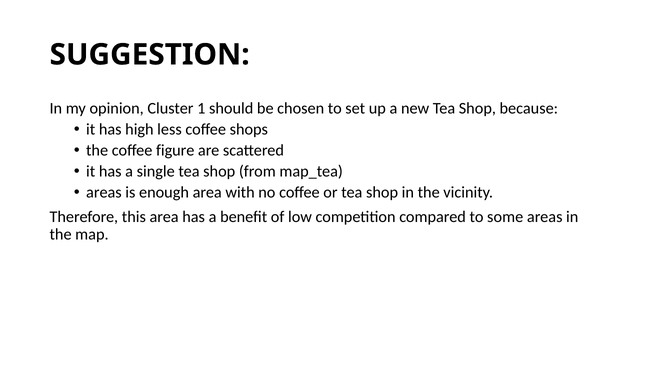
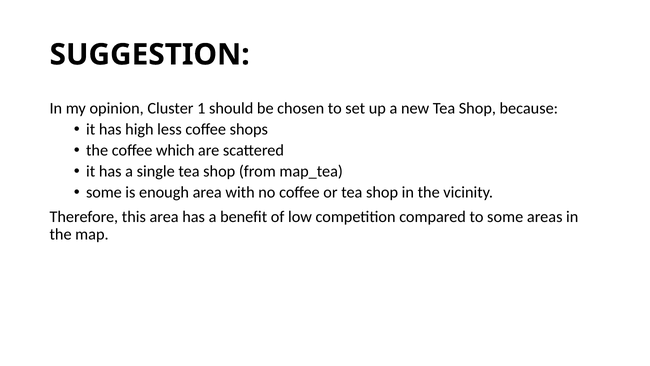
figure: figure -> which
areas at (104, 192): areas -> some
